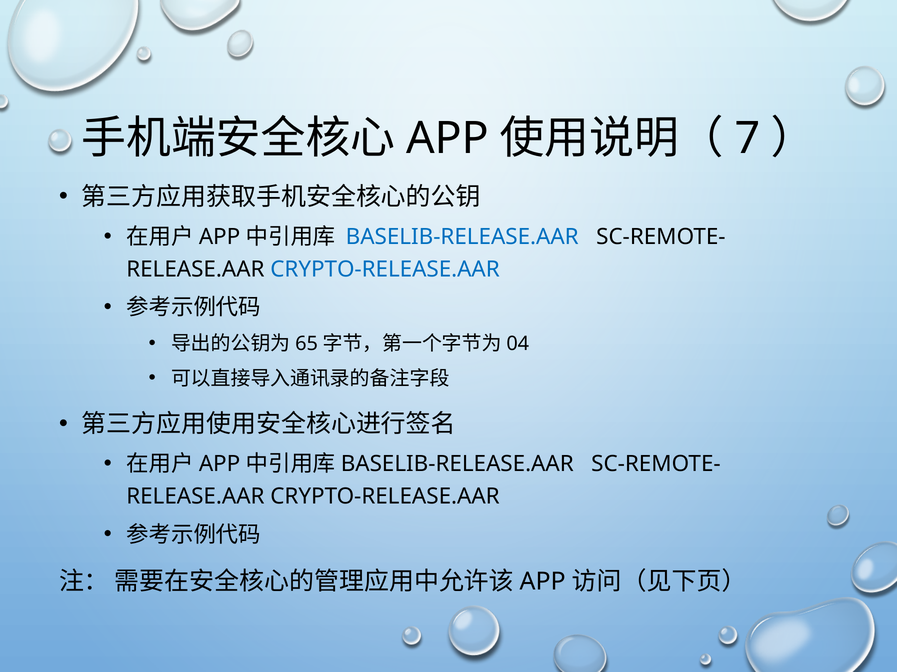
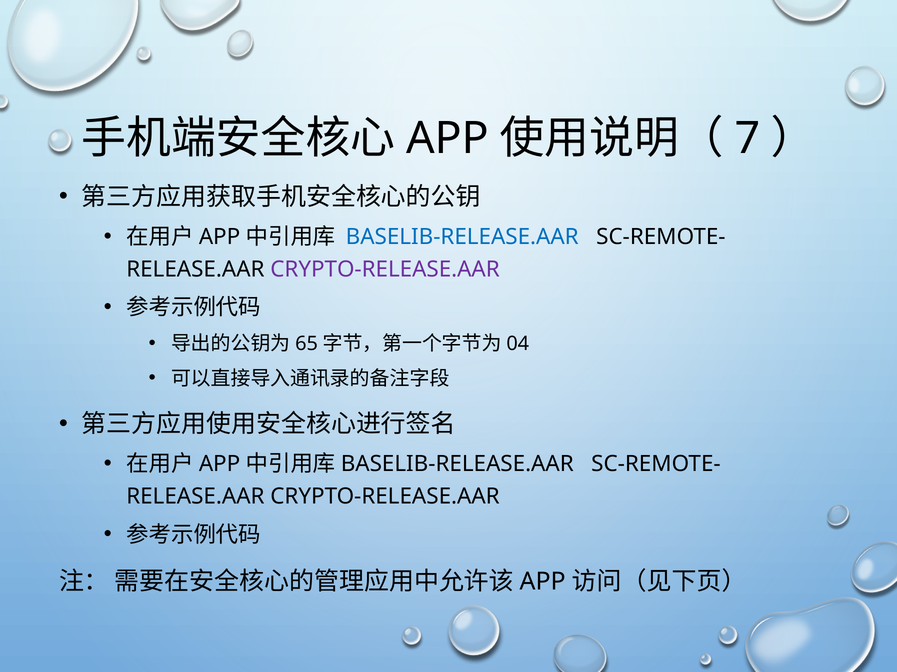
CRYPTO-RELEASE.AAR at (385, 269) colour: blue -> purple
